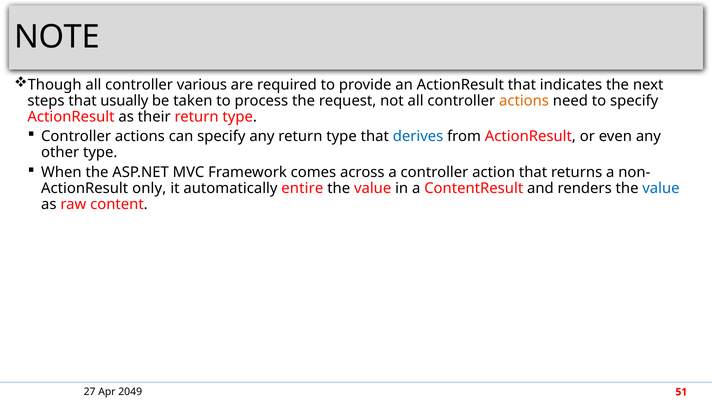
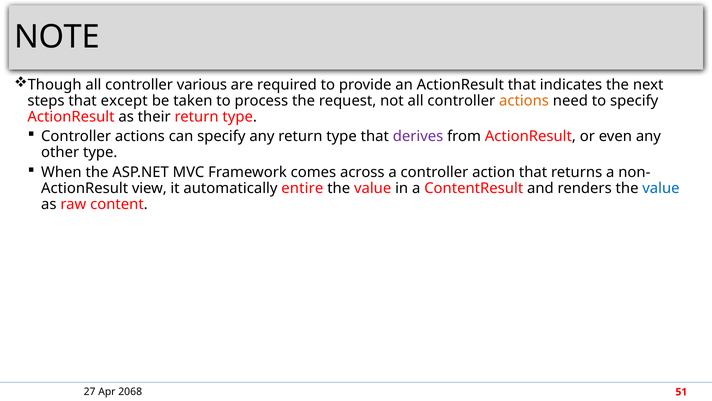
usually: usually -> except
derives colour: blue -> purple
only: only -> view
2049: 2049 -> 2068
